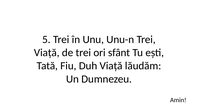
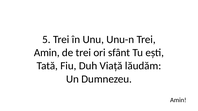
Viață at (47, 53): Viață -> Amin
